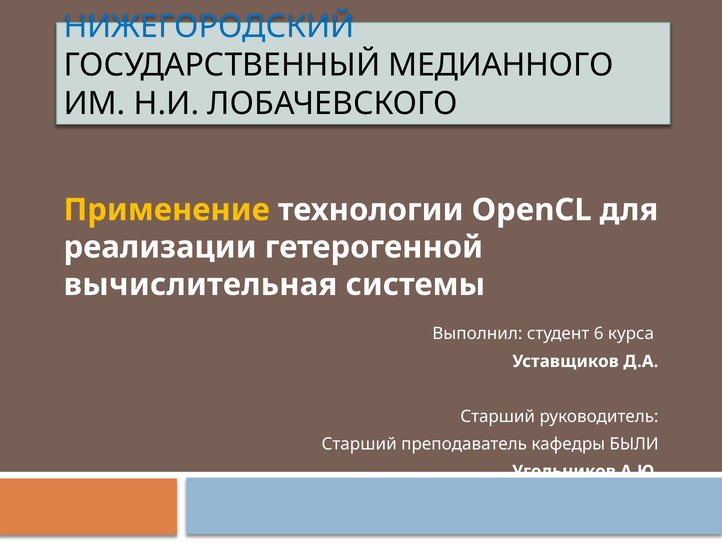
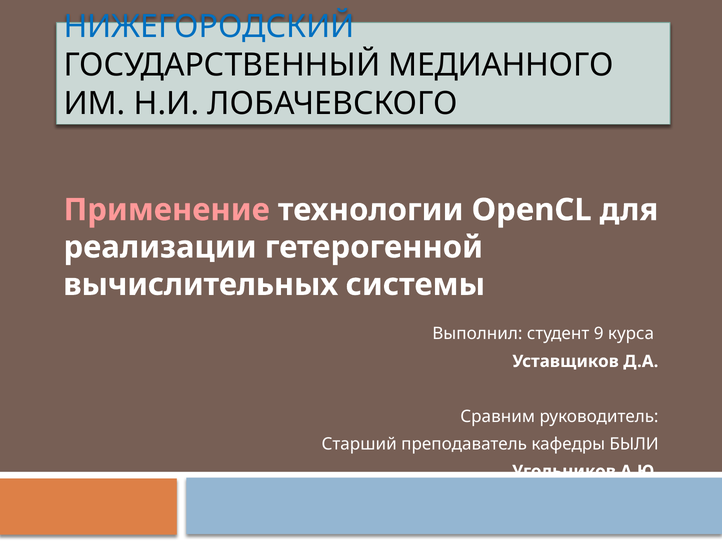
Применение colour: yellow -> pink
вычислительная: вычислительная -> вычислительных
6: 6 -> 9
Старший at (498, 416): Старший -> Сравним
